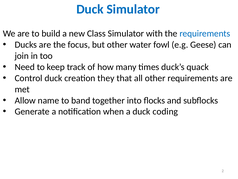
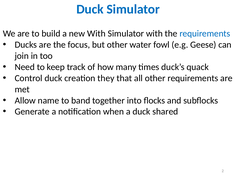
new Class: Class -> With
coding: coding -> shared
